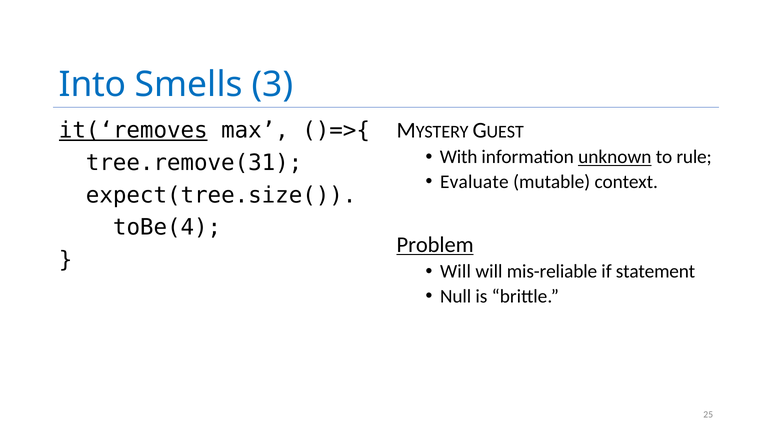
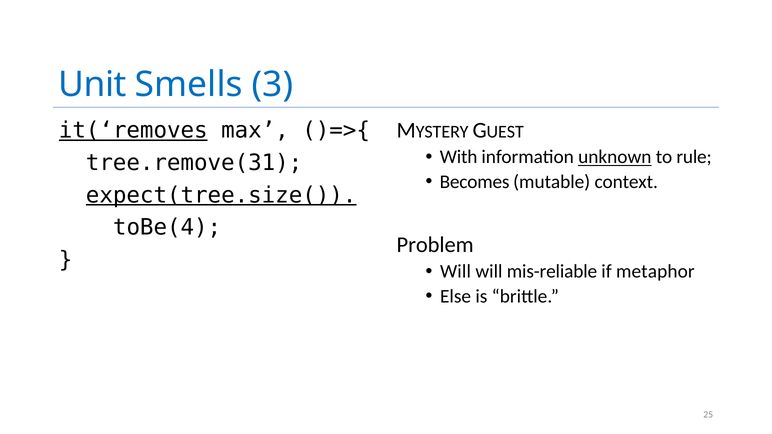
Into: Into -> Unit
Evaluate: Evaluate -> Becomes
expect(tree.size( underline: none -> present
Problem underline: present -> none
statement: statement -> metaphor
Null: Null -> Else
